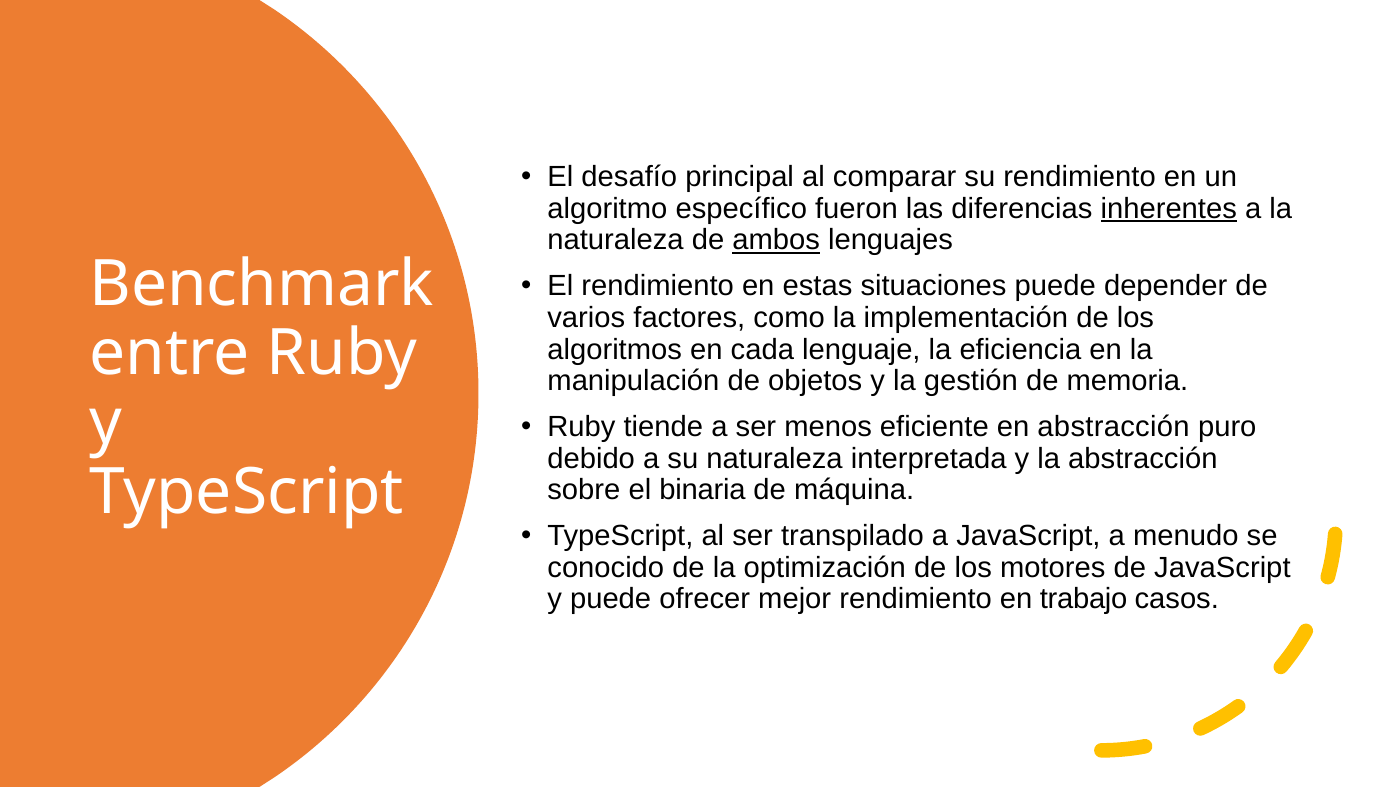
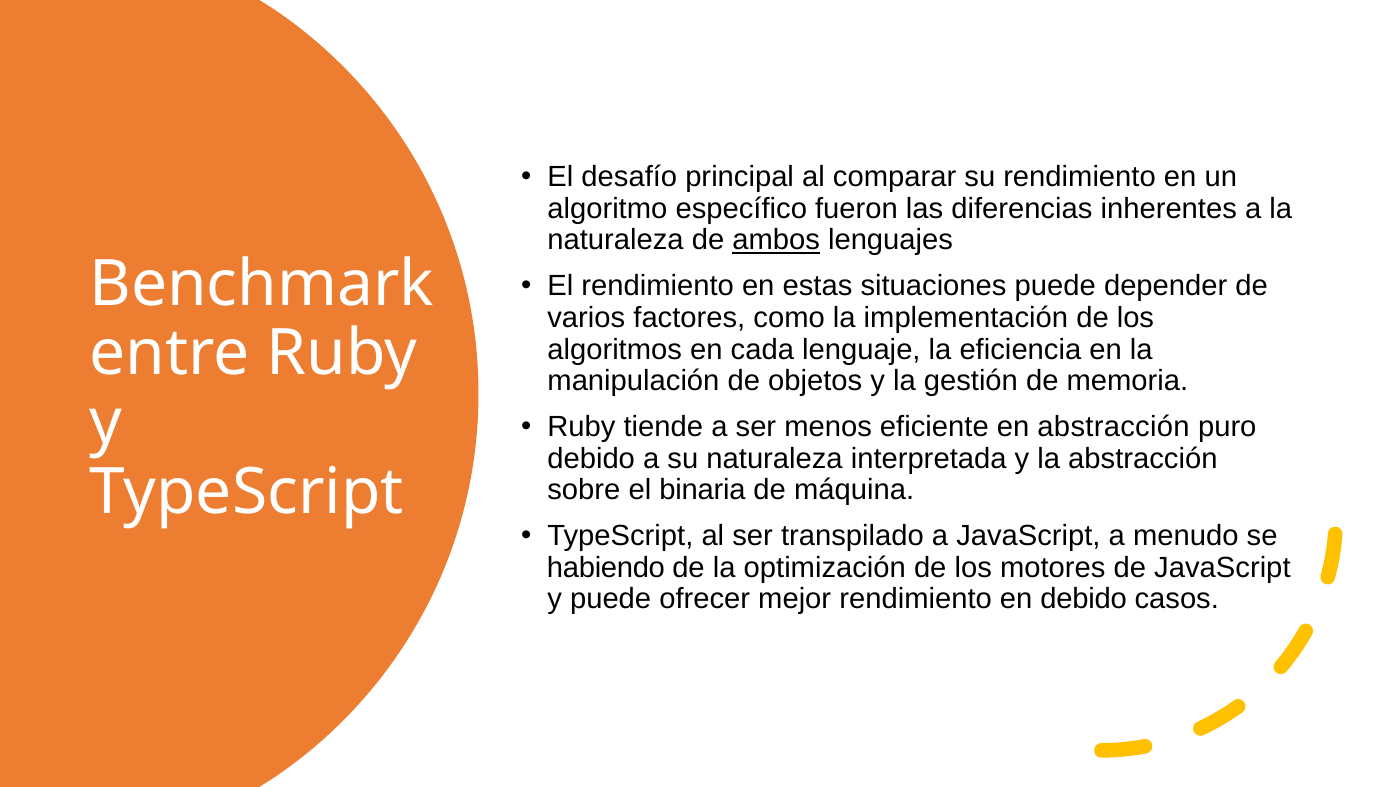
inherentes underline: present -> none
conocido: conocido -> habiendo
en trabajo: trabajo -> debido
